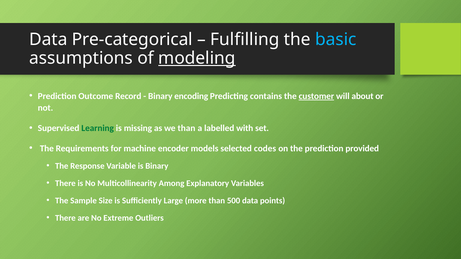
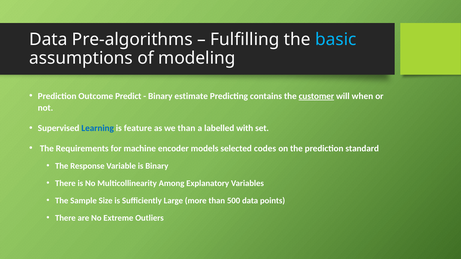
Pre-categorical: Pre-categorical -> Pre-algorithms
modeling underline: present -> none
Record: Record -> Predict
encoding: encoding -> estimate
about: about -> when
Learning colour: green -> blue
missing: missing -> feature
provided: provided -> standard
